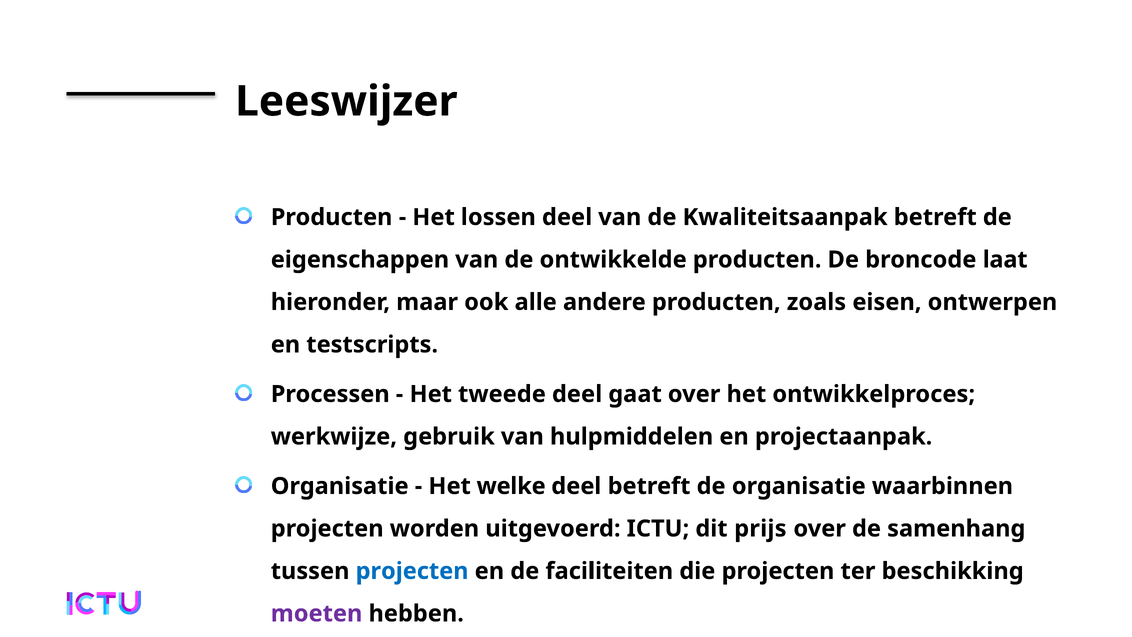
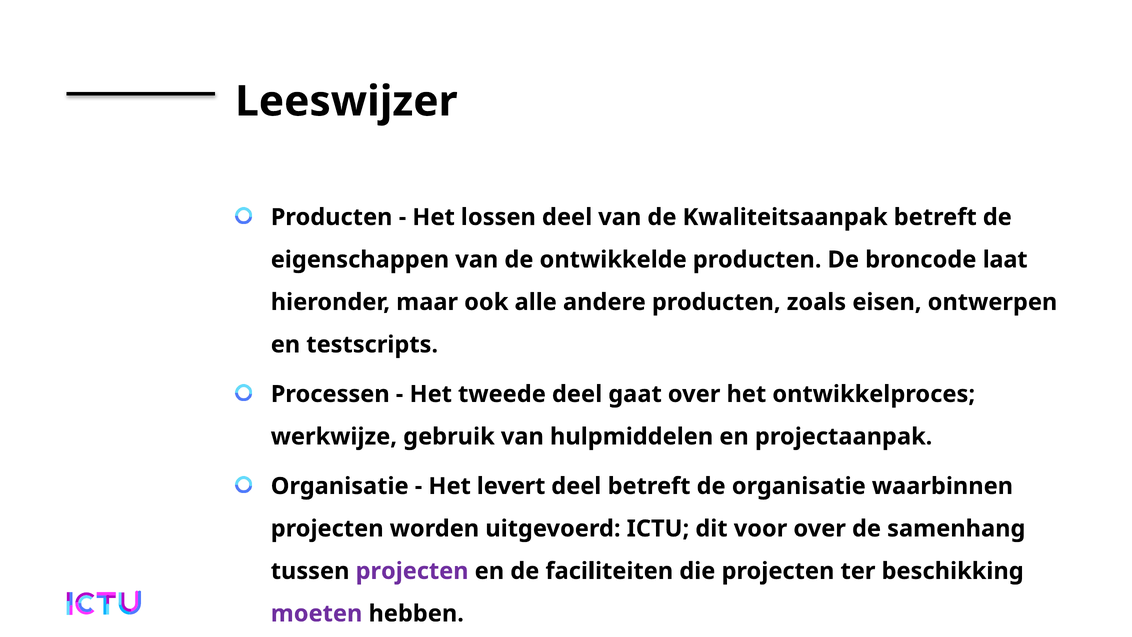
welke: welke -> levert
prijs: prijs -> voor
projecten at (412, 571) colour: blue -> purple
